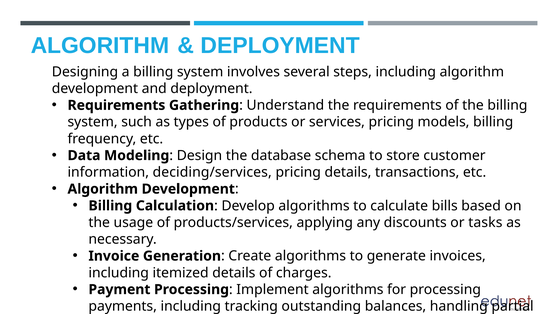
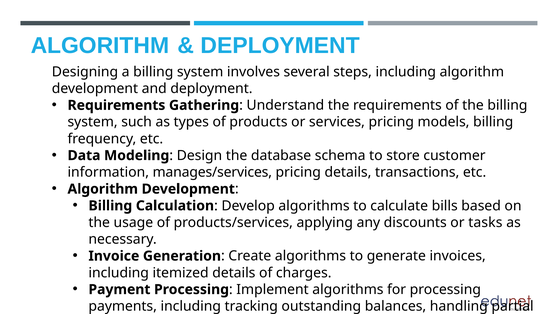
deciding/services: deciding/services -> manages/services
